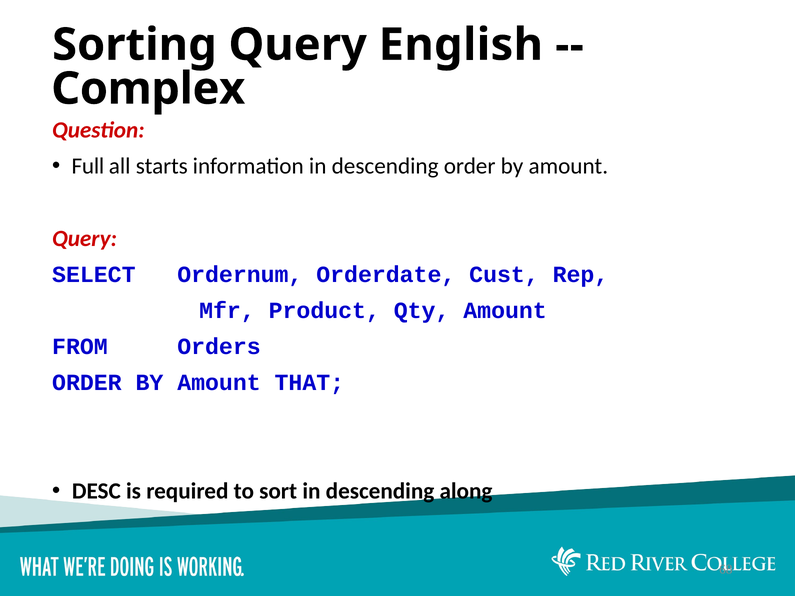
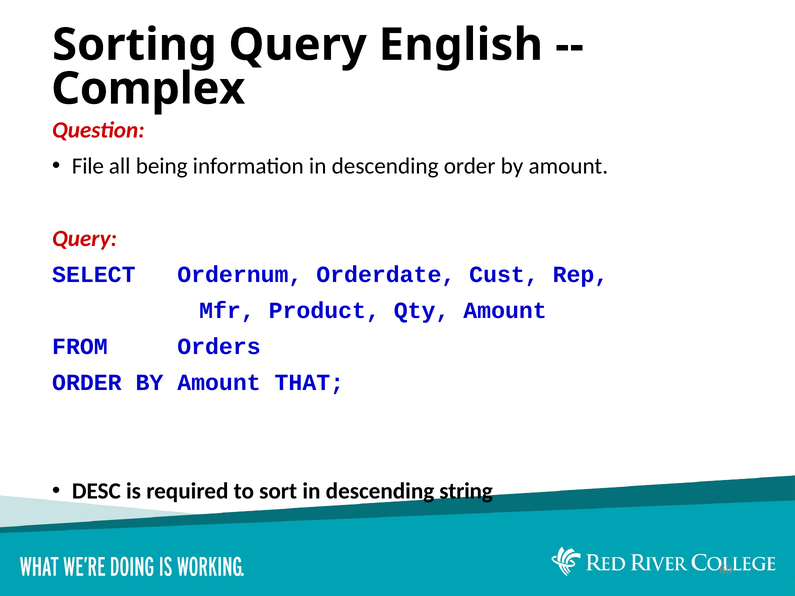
Full: Full -> File
starts: starts -> being
along: along -> string
